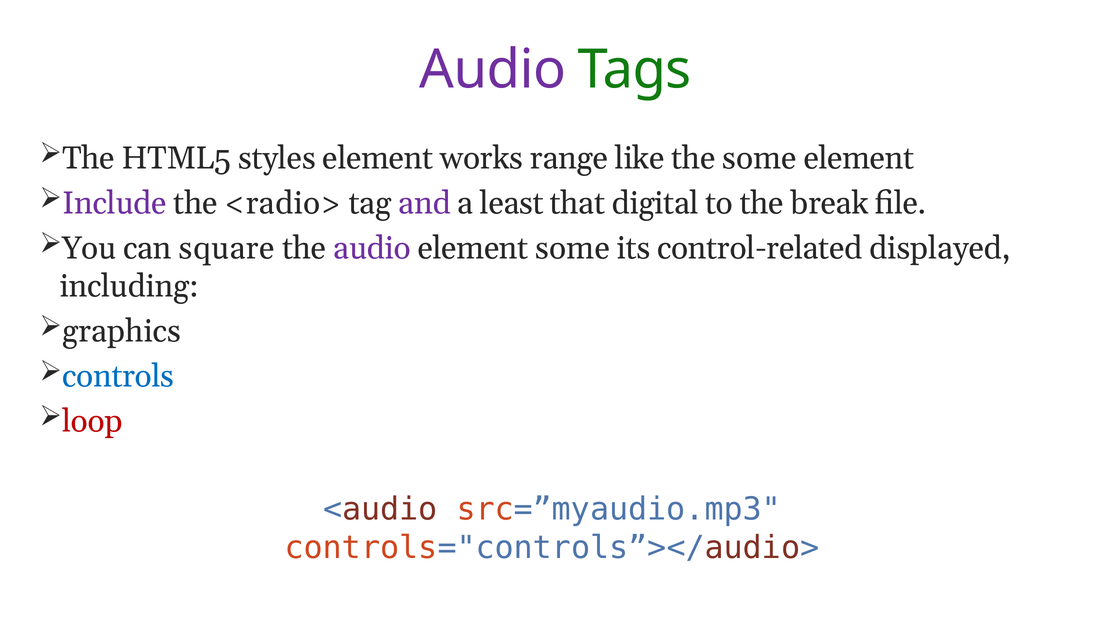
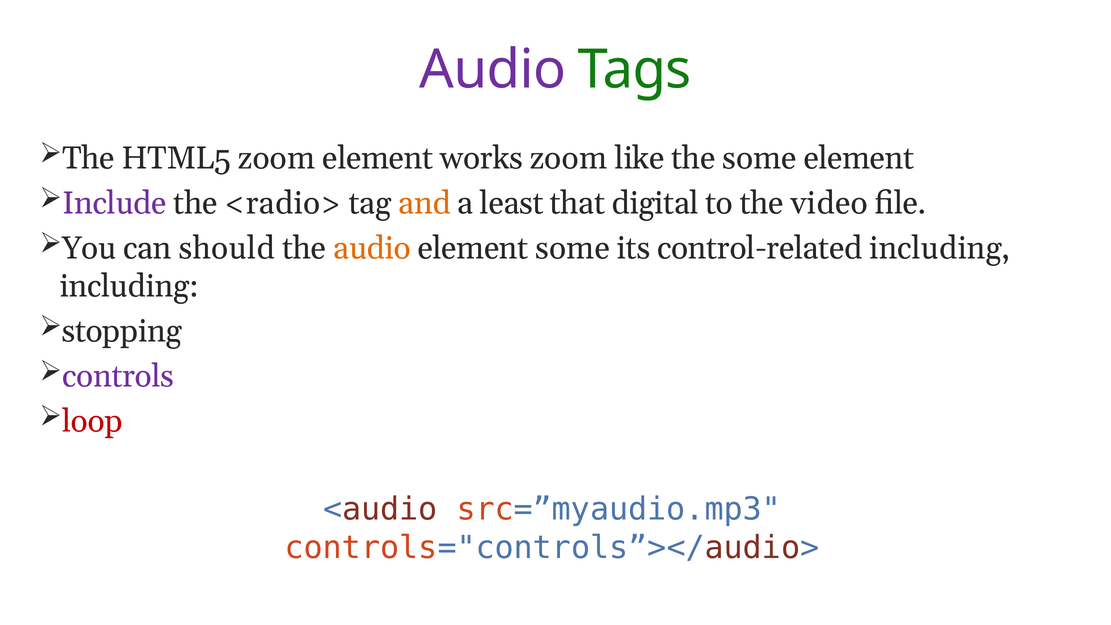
HTML5 styles: styles -> zoom
works range: range -> zoom
and colour: purple -> orange
break: break -> video
square: square -> should
audio at (372, 248) colour: purple -> orange
control-related displayed: displayed -> including
graphics: graphics -> stopping
controls colour: blue -> purple
